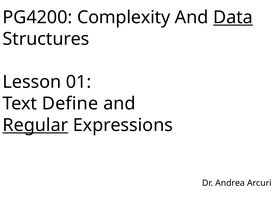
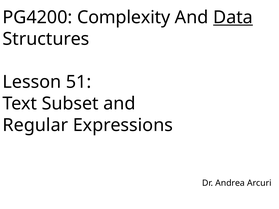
01: 01 -> 51
Define: Define -> Subset
Regular underline: present -> none
